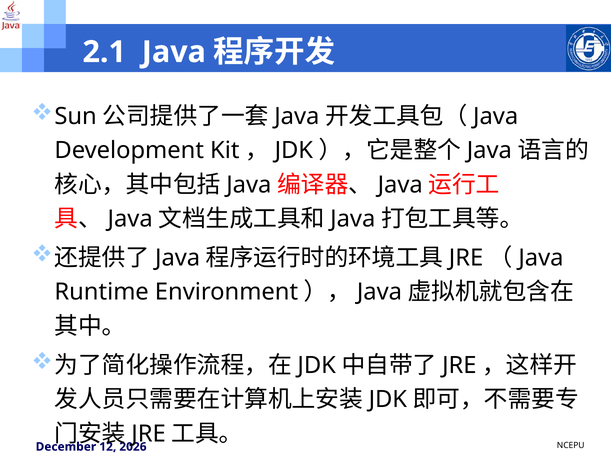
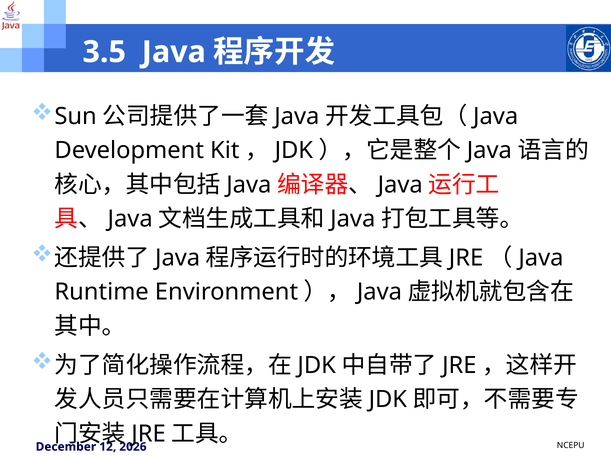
2.1: 2.1 -> 3.5
